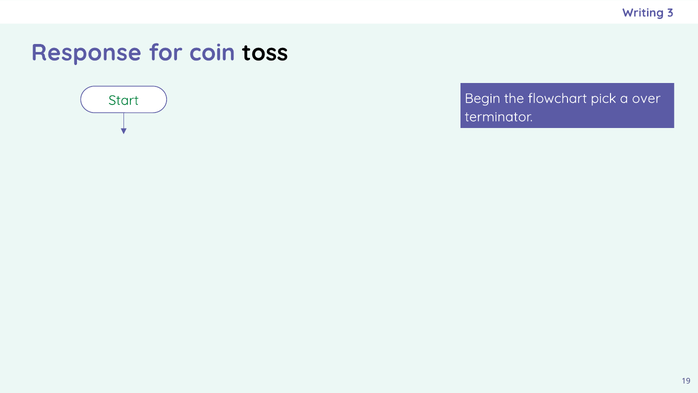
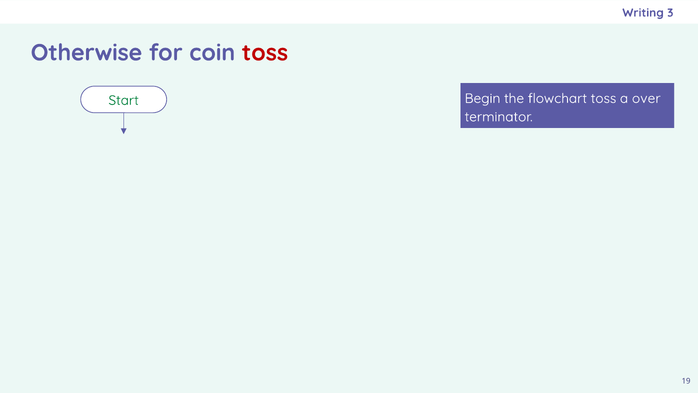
Response: Response -> Otherwise
toss at (265, 53) colour: black -> red
flowchart pick: pick -> toss
